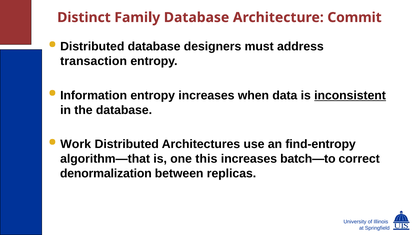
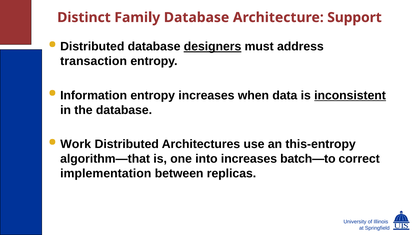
Commit: Commit -> Support
designers underline: none -> present
find-entropy: find-entropy -> this-entropy
this: this -> into
denormalization: denormalization -> implementation
